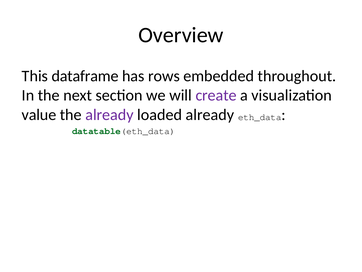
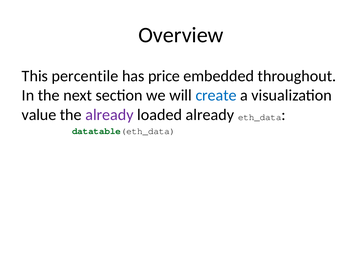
dataframe: dataframe -> percentile
rows: rows -> price
create colour: purple -> blue
